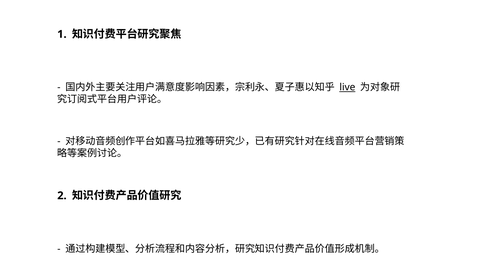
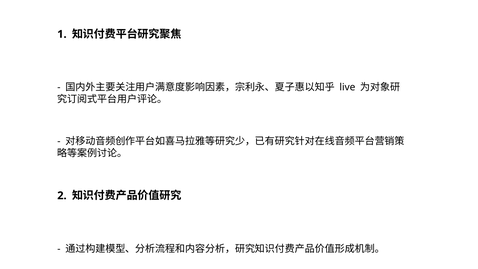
live underline: present -> none
